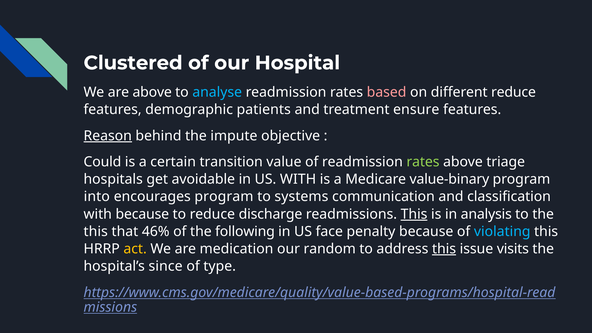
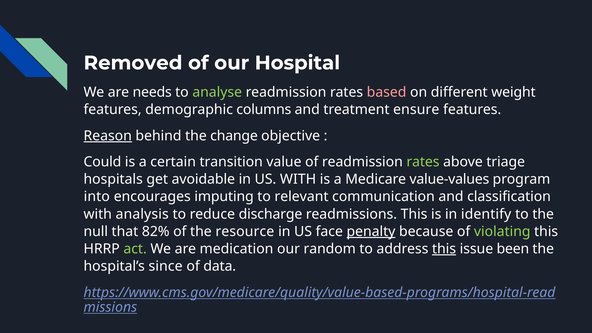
Clustered: Clustered -> Removed
are above: above -> needs
analyse colour: light blue -> light green
different reduce: reduce -> weight
patients: patients -> columns
impute: impute -> change
value-binary: value-binary -> value-values
encourages program: program -> imputing
systems: systems -> relevant
with because: because -> analysis
This at (414, 214) underline: present -> none
analysis: analysis -> identify
this at (96, 231): this -> null
46%: 46% -> 82%
following: following -> resource
penalty underline: none -> present
violating colour: light blue -> light green
act colour: yellow -> light green
visits: visits -> been
type: type -> data
